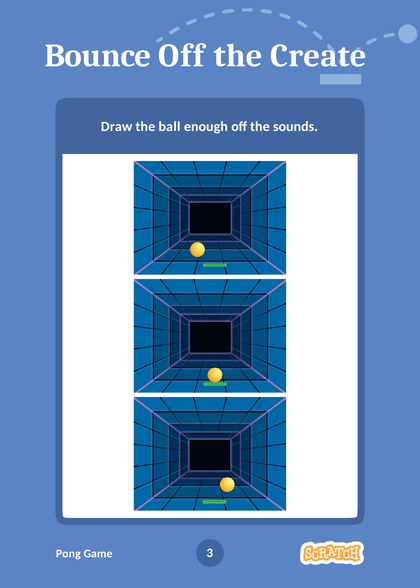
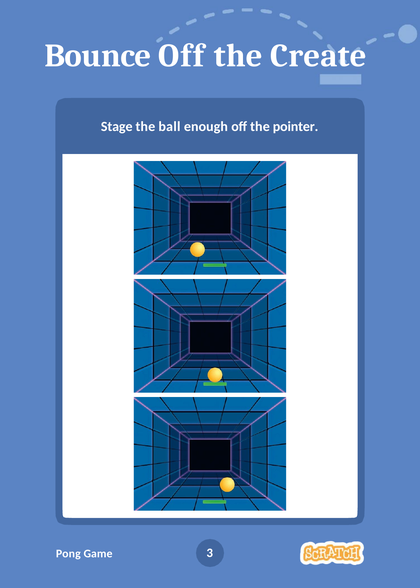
Draw: Draw -> Stage
sounds: sounds -> pointer
